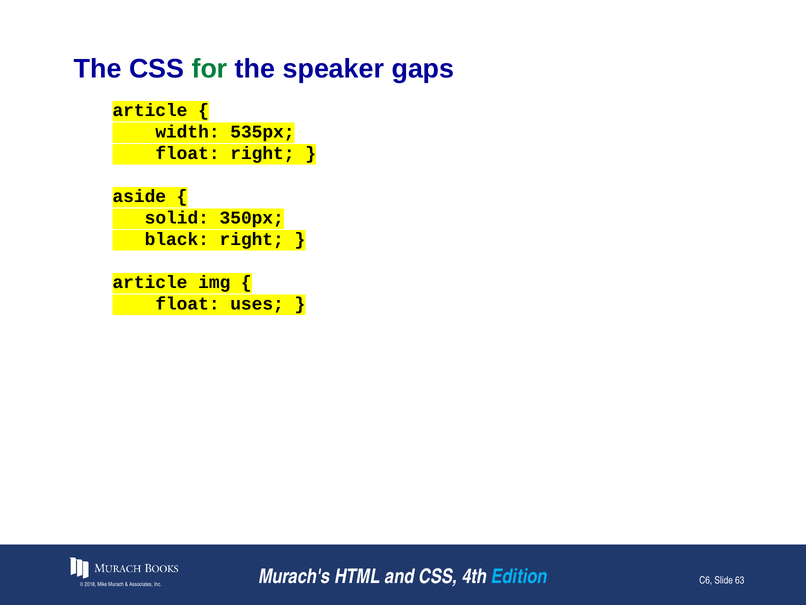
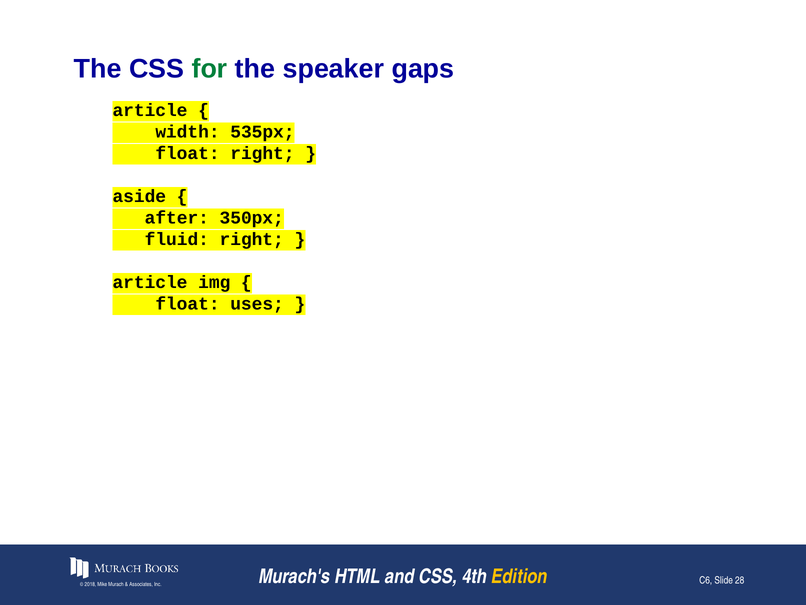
solid: solid -> after
black: black -> fluid
Edition colour: light blue -> yellow
63: 63 -> 28
